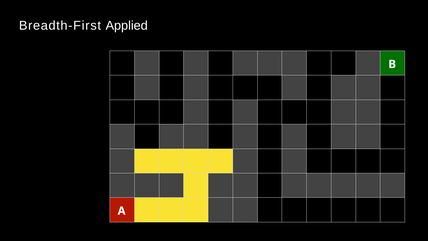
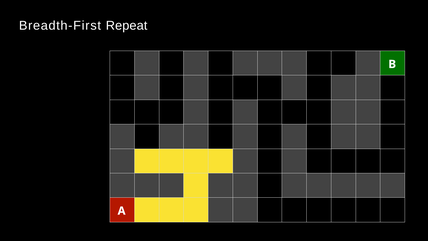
Applied: Applied -> Repeat
